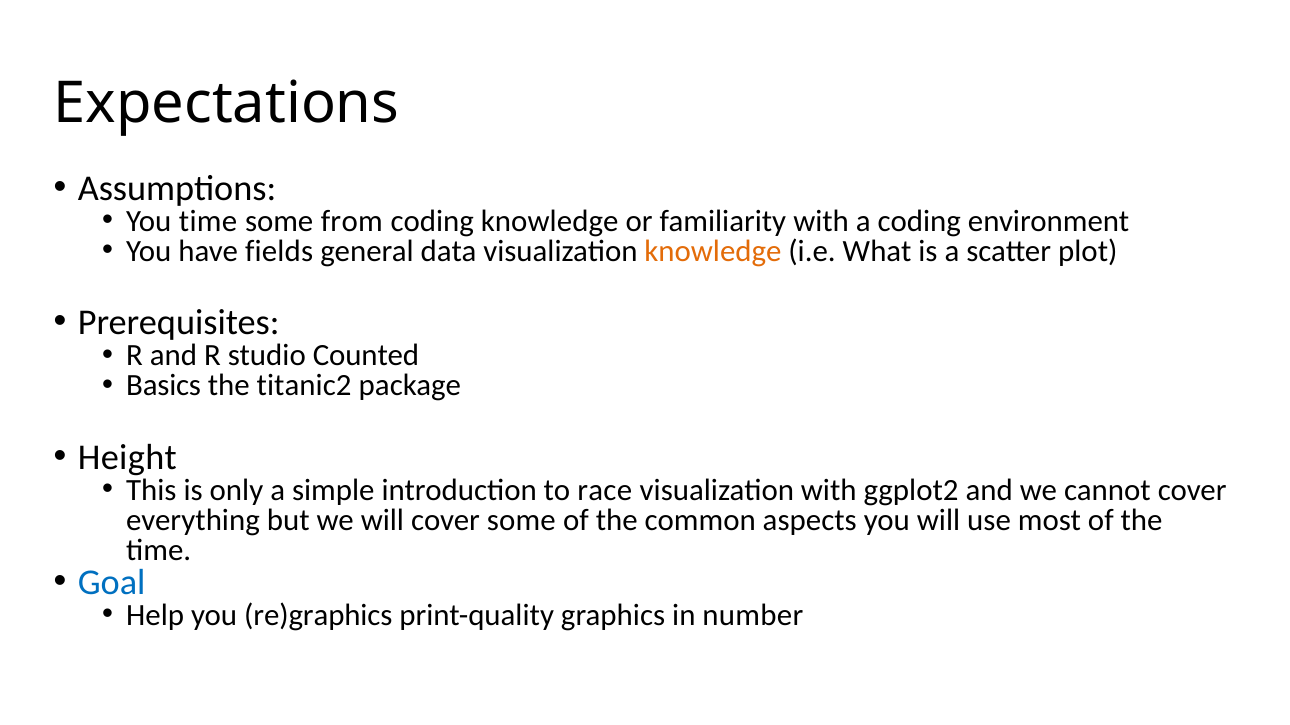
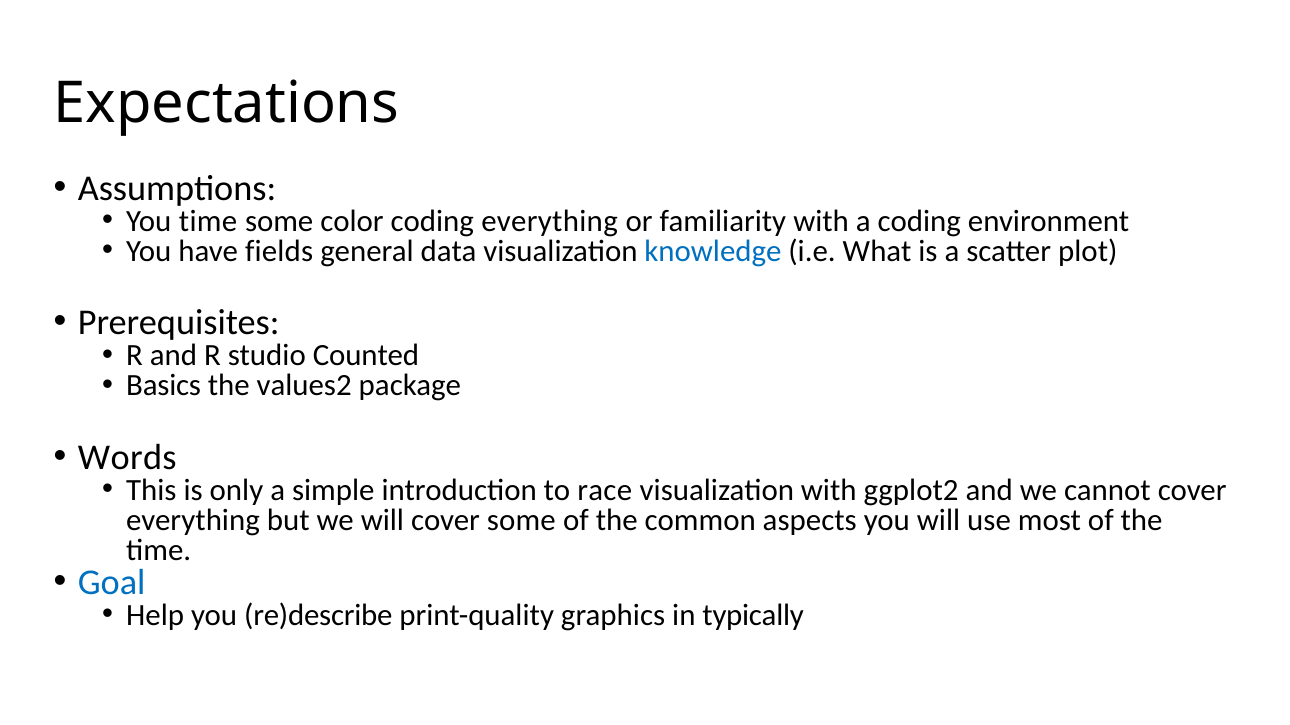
from: from -> color
coding knowledge: knowledge -> everything
knowledge at (713, 251) colour: orange -> blue
titanic2: titanic2 -> values2
Height: Height -> Words
re)graphics: re)graphics -> re)describe
number: number -> typically
